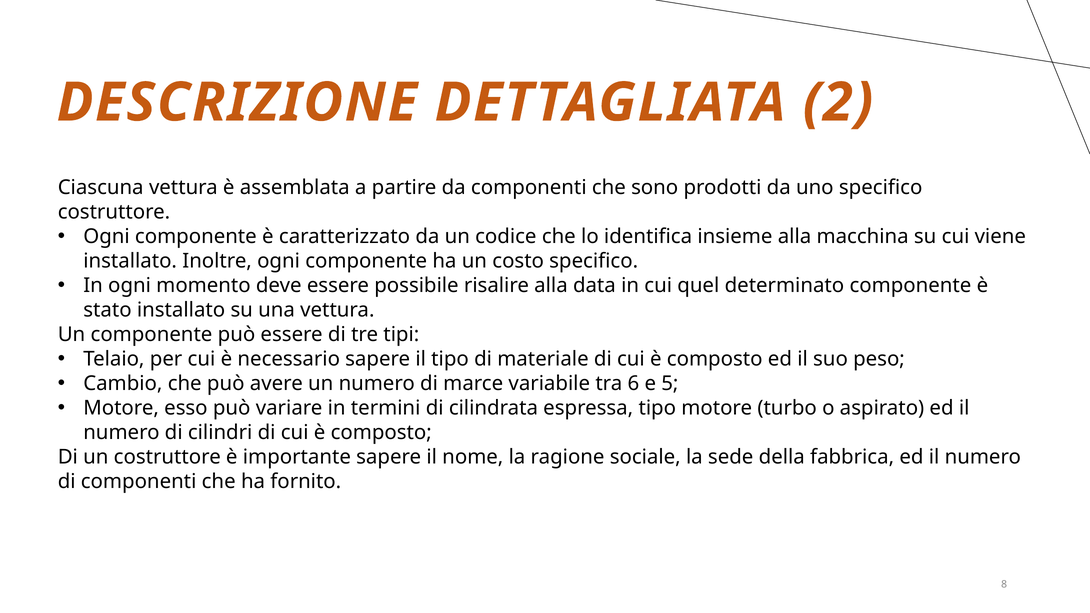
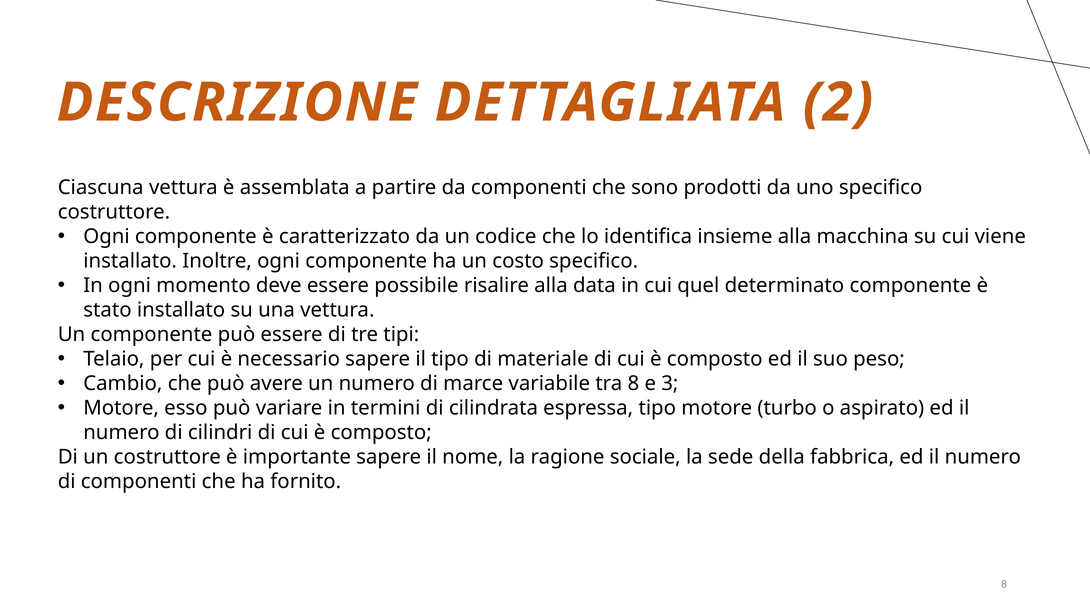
tra 6: 6 -> 8
5: 5 -> 3
